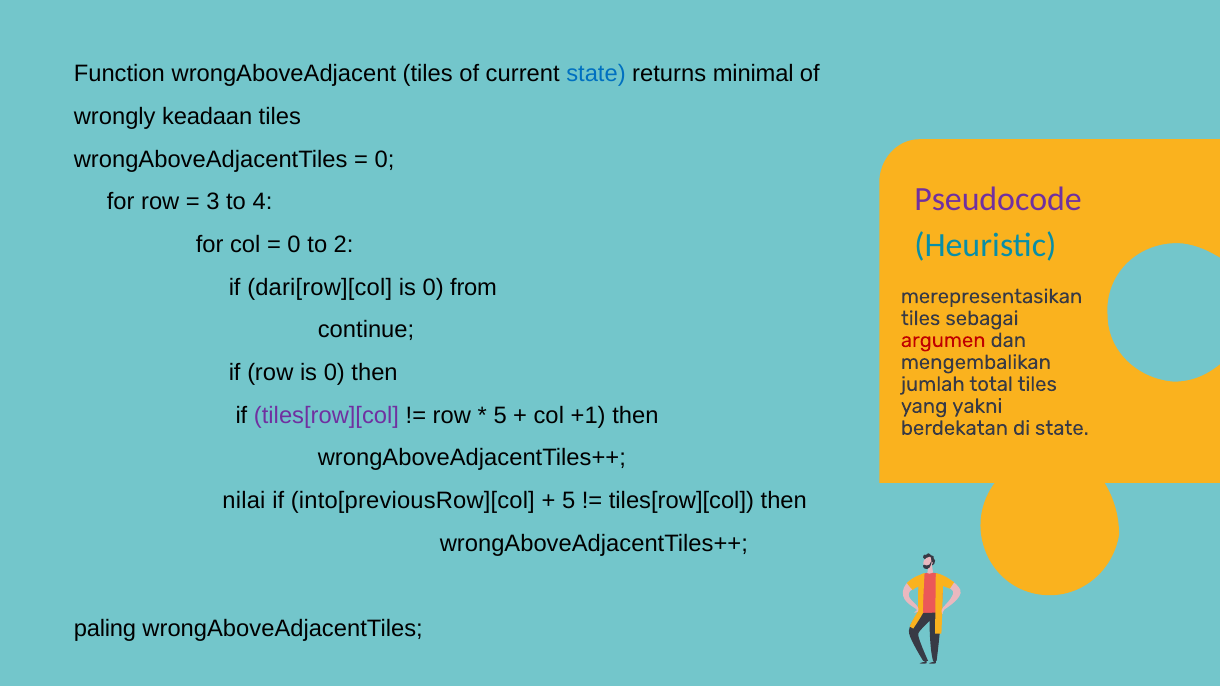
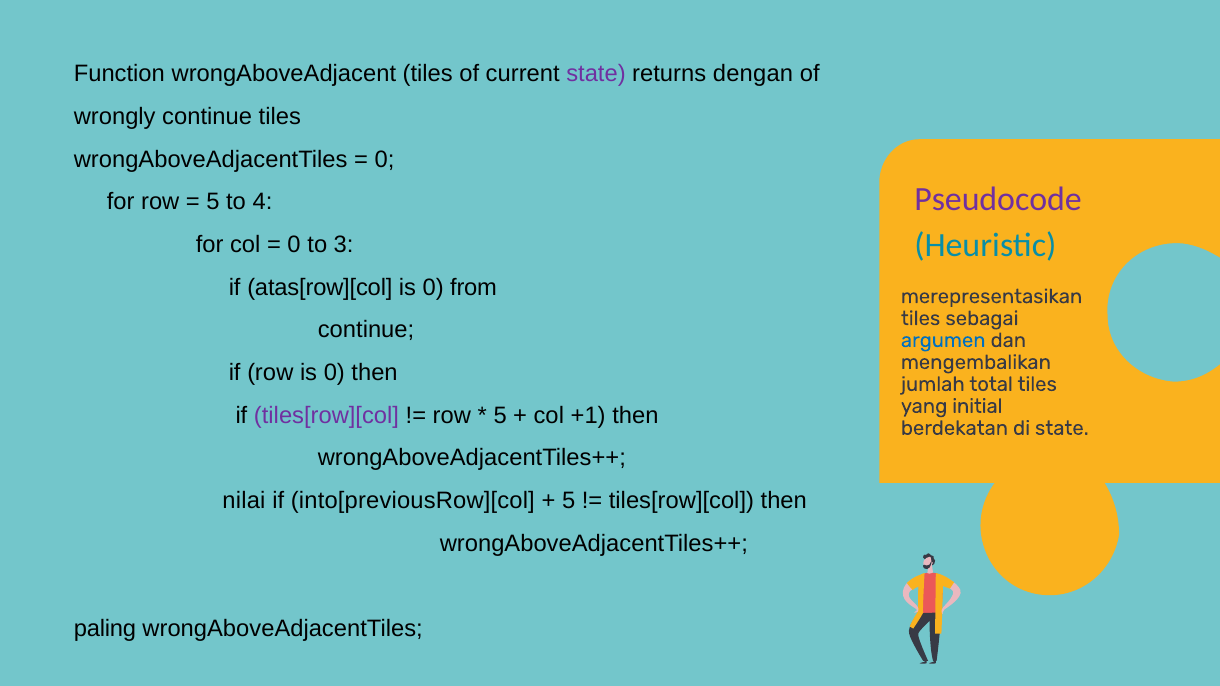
state at (596, 74) colour: blue -> purple
minimal: minimal -> dengan
wrongly keadaan: keadaan -> continue
3 at (213, 202): 3 -> 5
2: 2 -> 3
dari[row][col: dari[row][col -> atas[row][col
argumen colour: red -> blue
yakni: yakni -> initial
